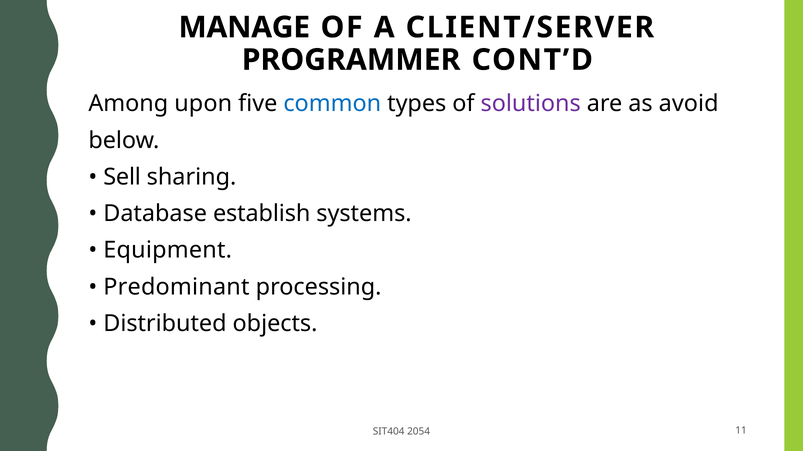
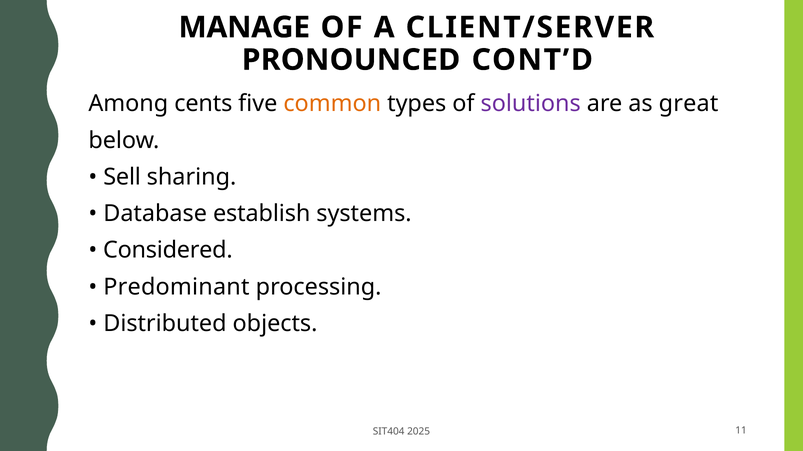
PROGRAMMER: PROGRAMMER -> PRONOUNCED
upon: upon -> cents
common colour: blue -> orange
avoid: avoid -> great
Equipment: Equipment -> Considered
2054: 2054 -> 2025
